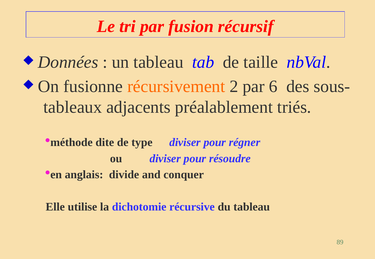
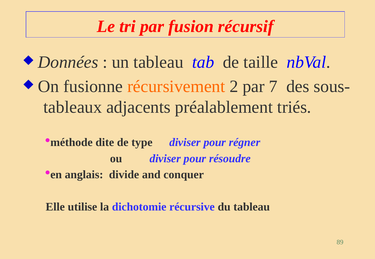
6: 6 -> 7
